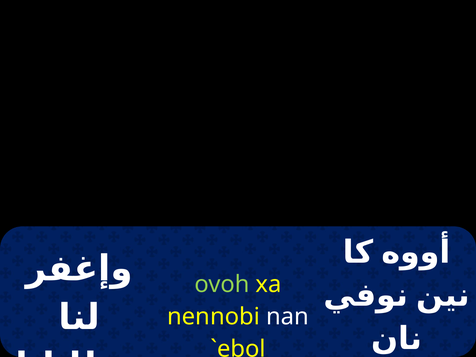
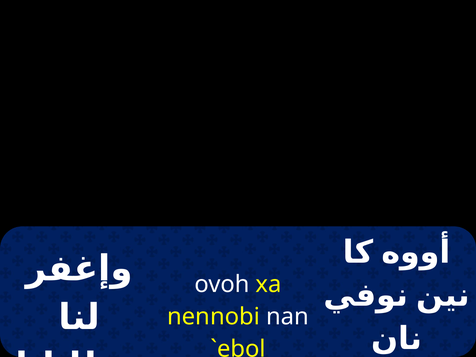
ovoh colour: light green -> white
